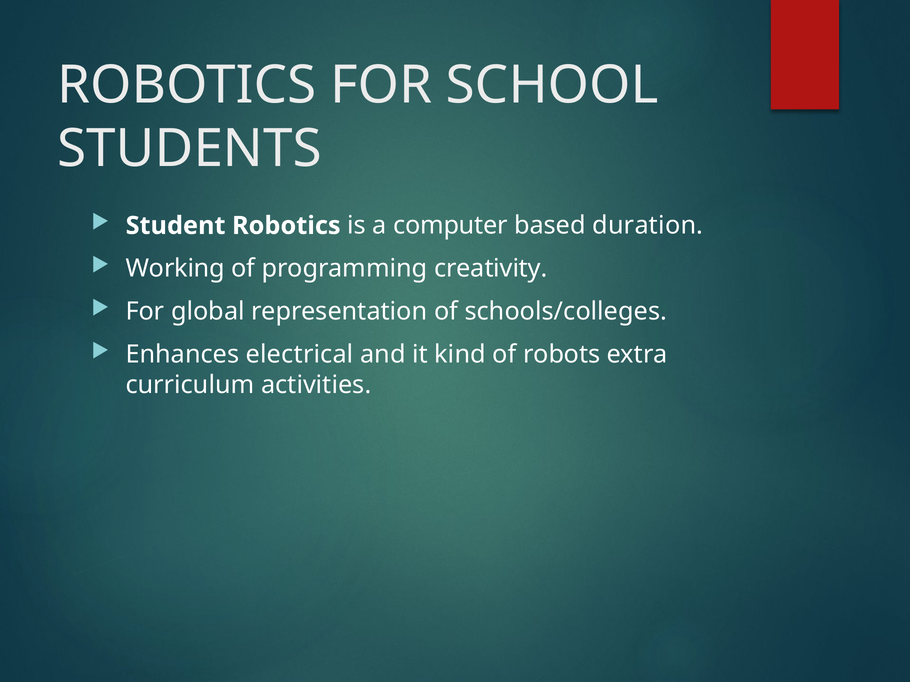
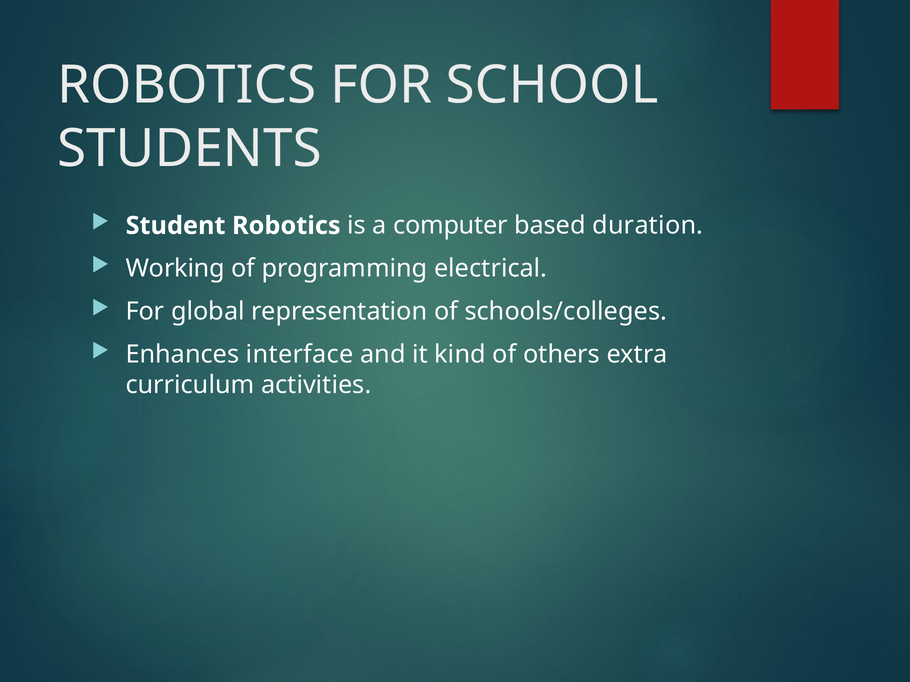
creativity: creativity -> electrical
electrical: electrical -> interface
robots: robots -> others
